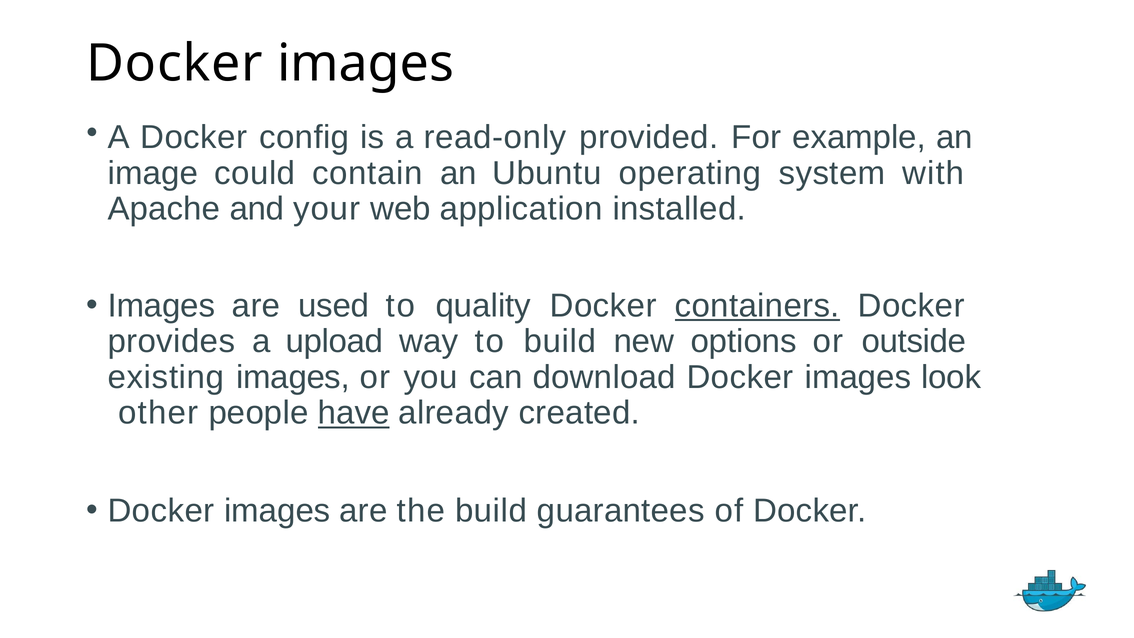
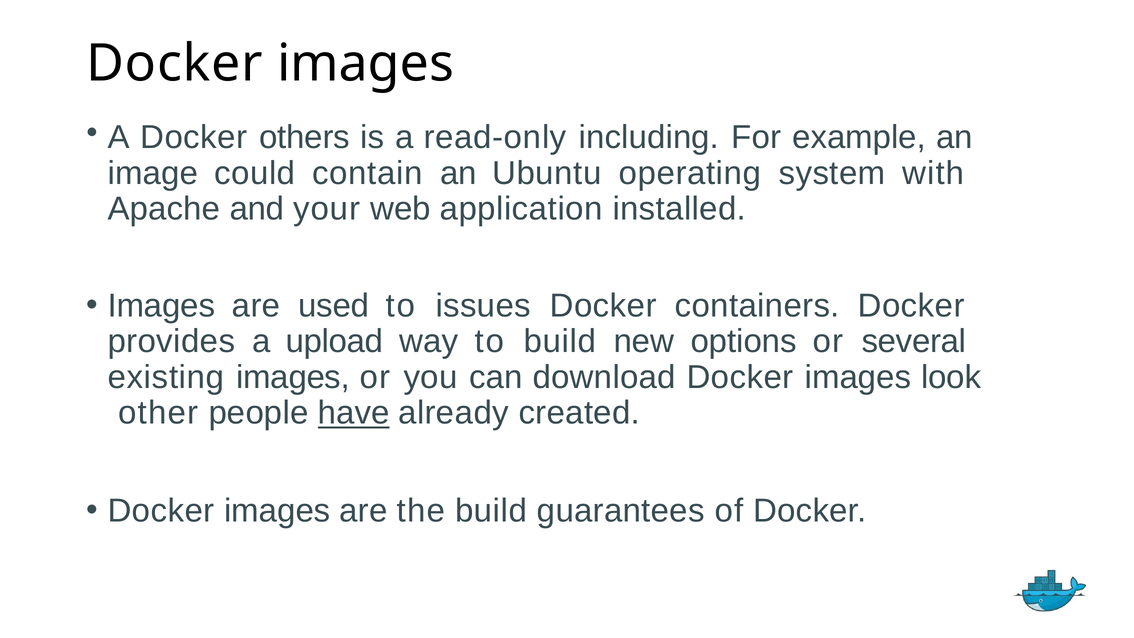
config: config -> others
provided: provided -> including
quality: quality -> issues
containers underline: present -> none
outside: outside -> several
